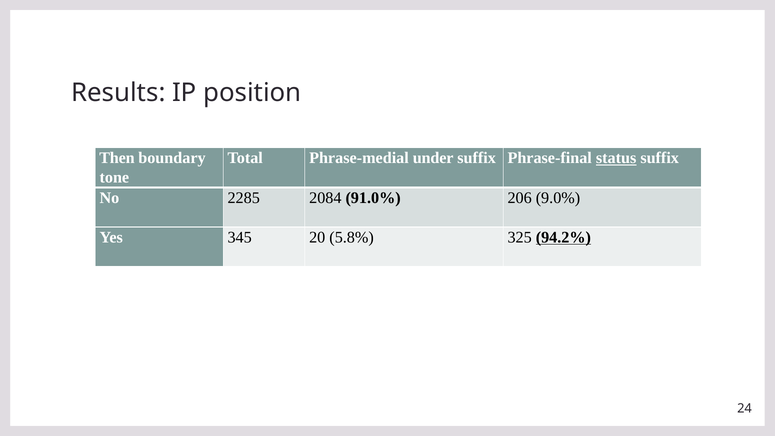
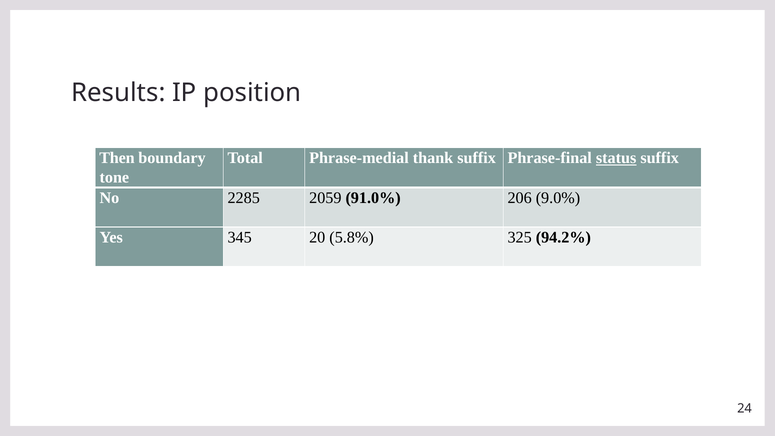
under: under -> thank
2084: 2084 -> 2059
94.2% underline: present -> none
